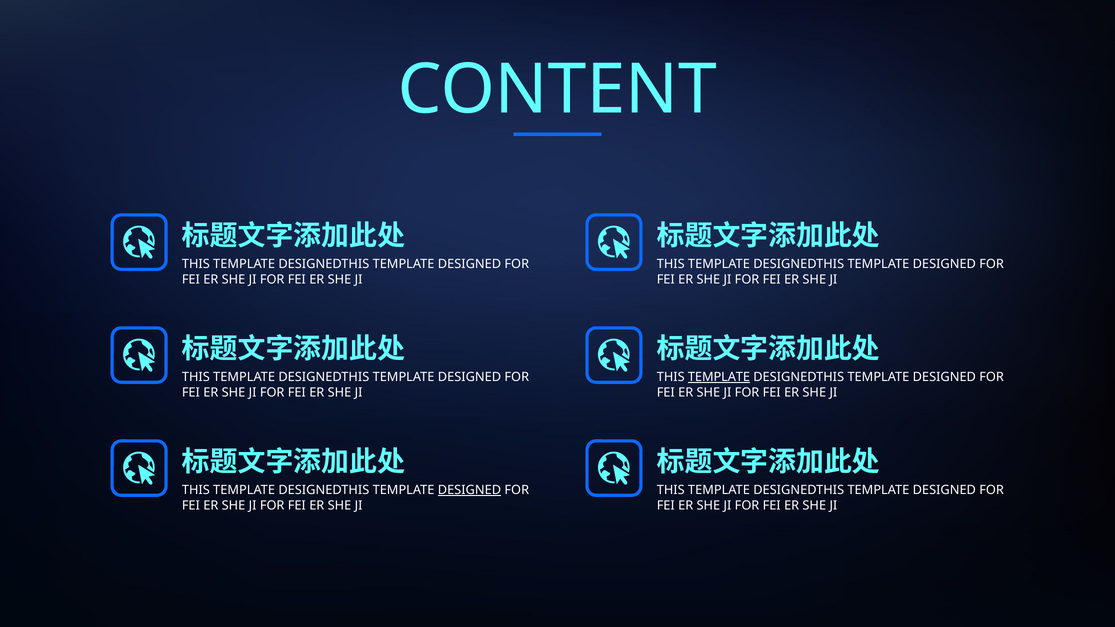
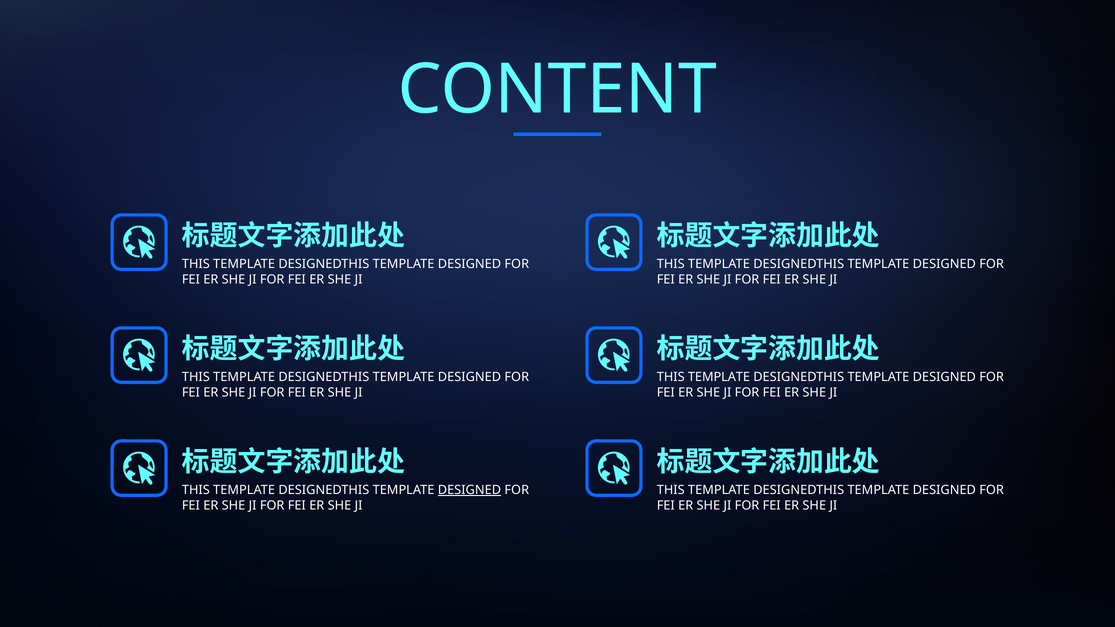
TEMPLATE at (719, 377) underline: present -> none
